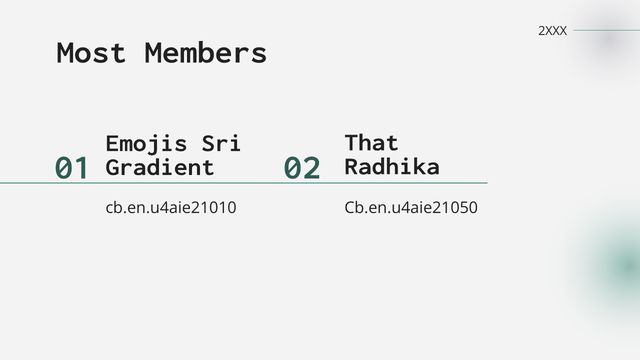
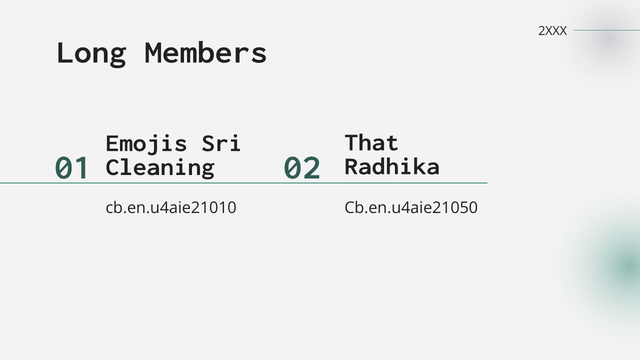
Most: Most -> Long
Gradient: Gradient -> Cleaning
